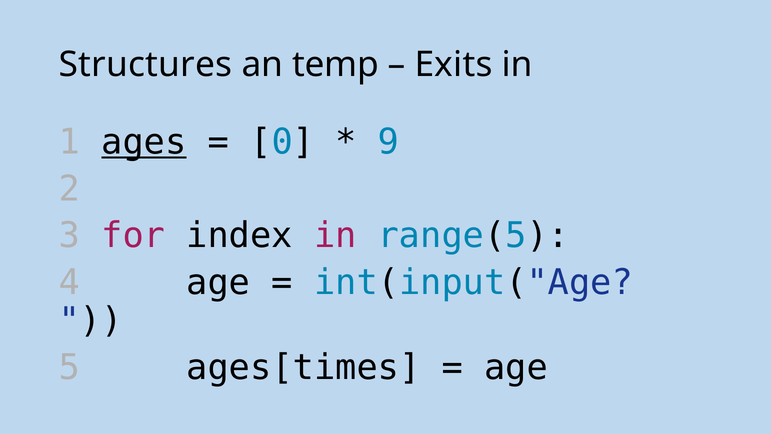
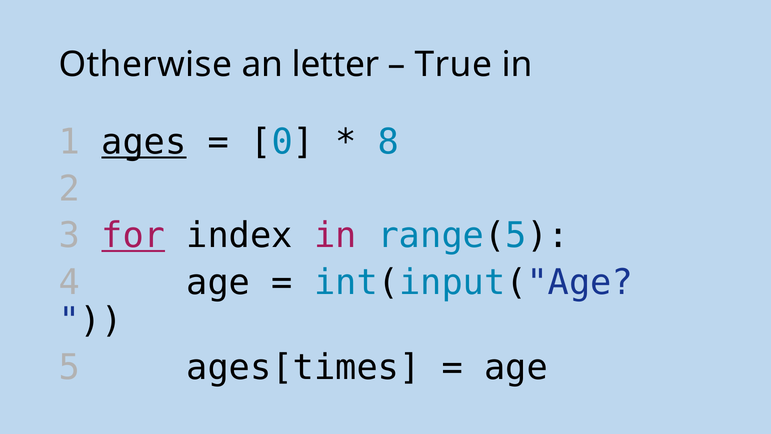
Structures: Structures -> Otherwise
temp: temp -> letter
Exits: Exits -> True
9: 9 -> 8
for underline: none -> present
